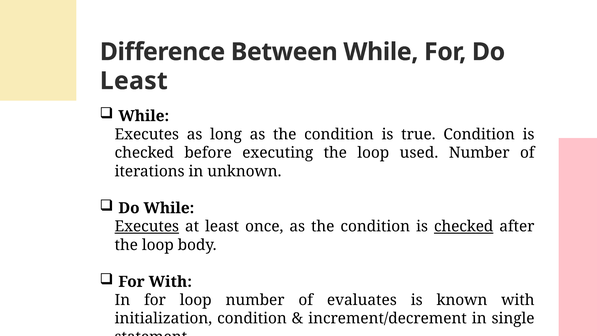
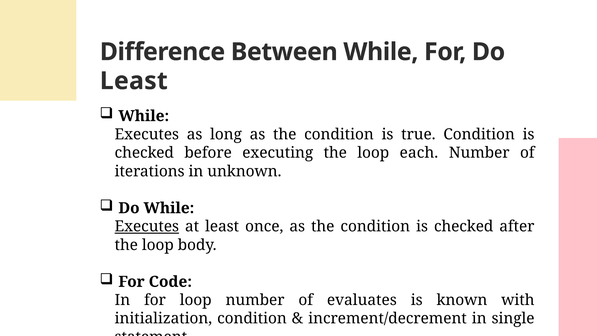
used: used -> each
checked at (464, 226) underline: present -> none
For With: With -> Code
